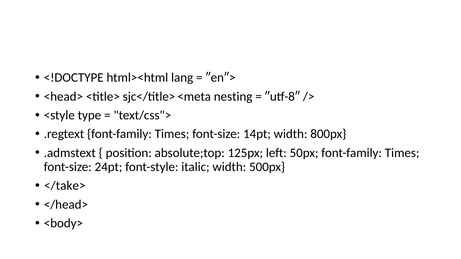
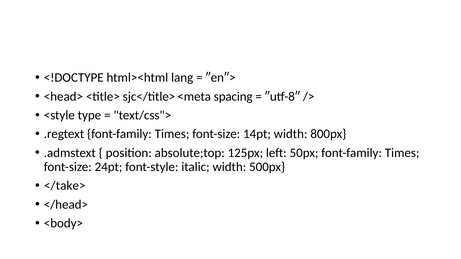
nesting: nesting -> spacing
